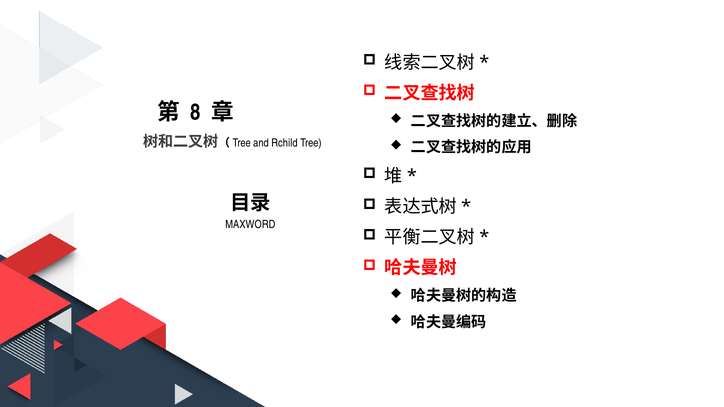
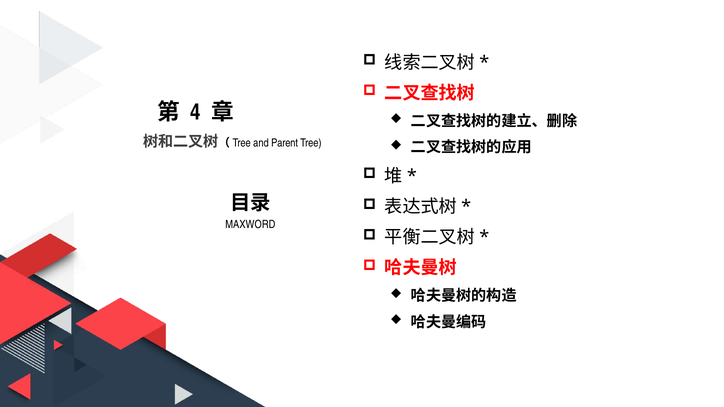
8: 8 -> 4
Rchild: Rchild -> Parent
